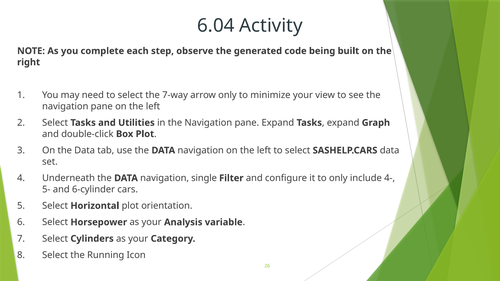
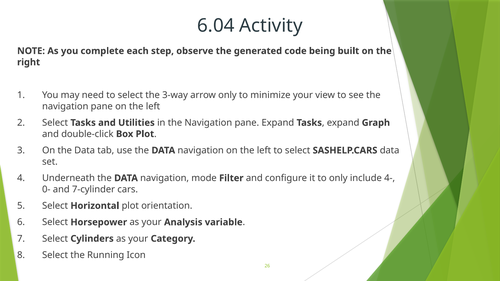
7-way: 7-way -> 3-way
single: single -> mode
5-: 5- -> 0-
6-cylinder: 6-cylinder -> 7-cylinder
